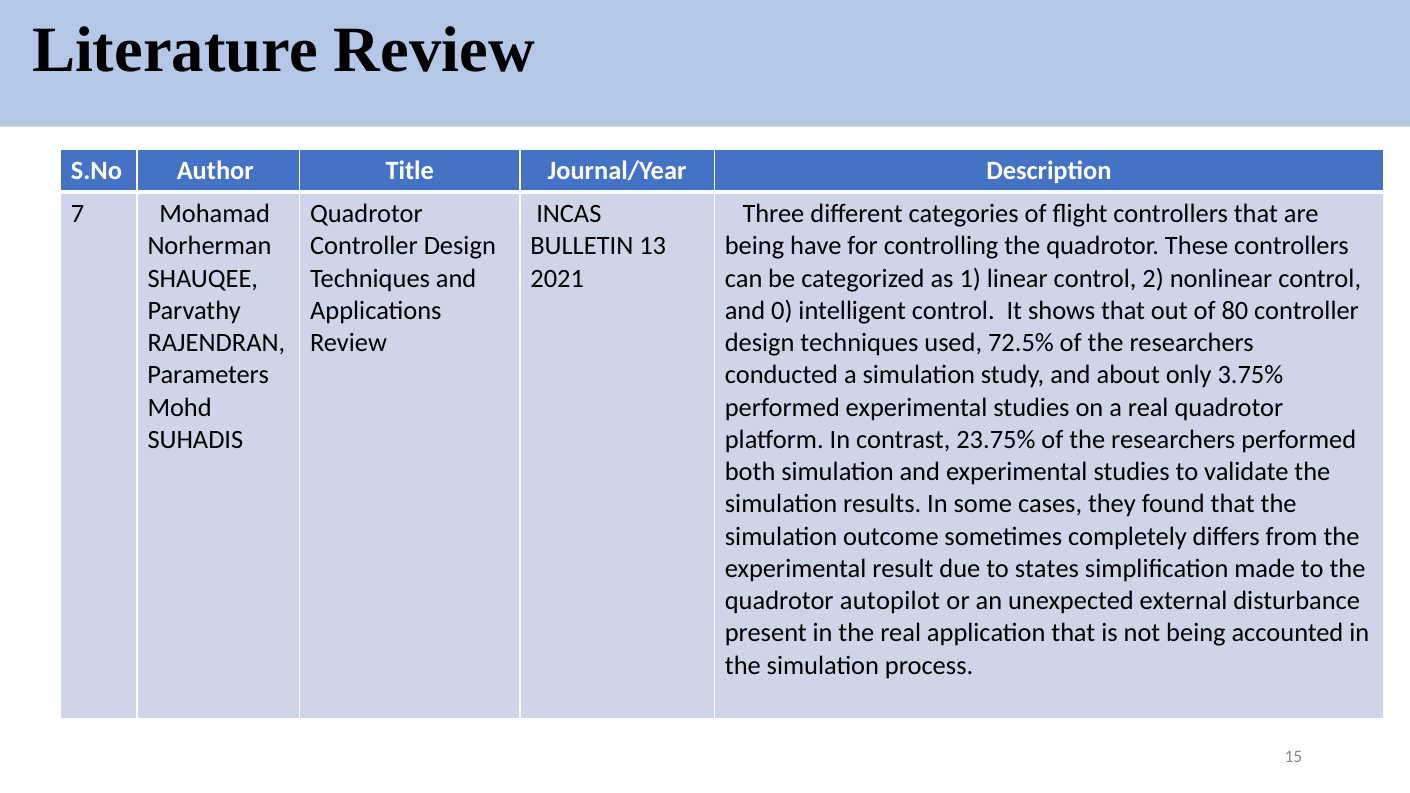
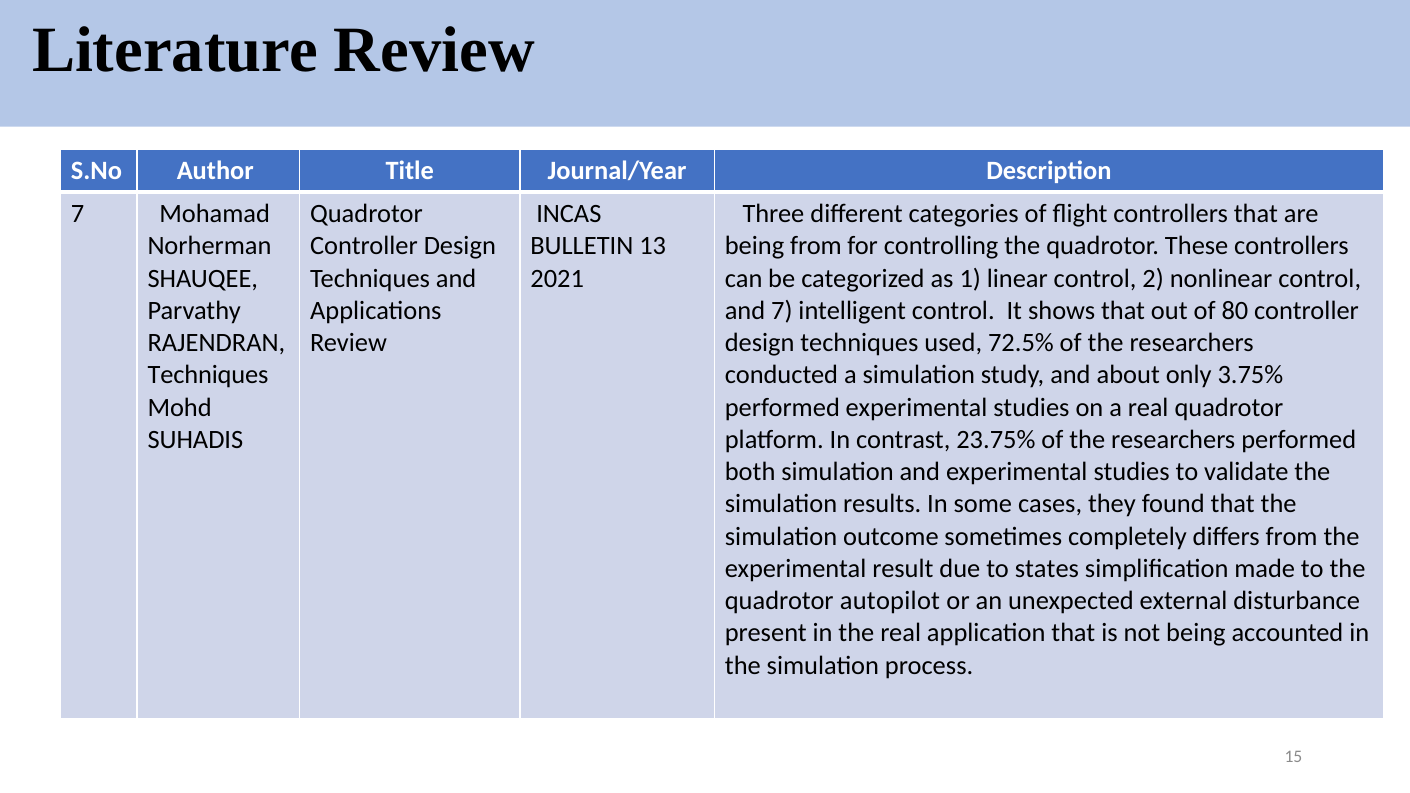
being have: have -> from
and 0: 0 -> 7
Parameters at (208, 375): Parameters -> Techniques
